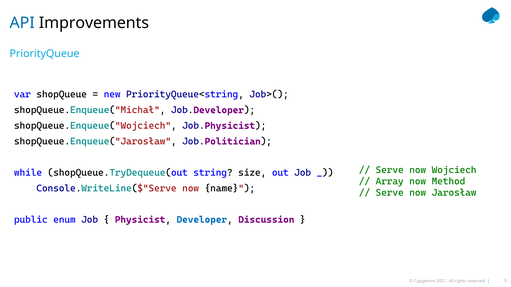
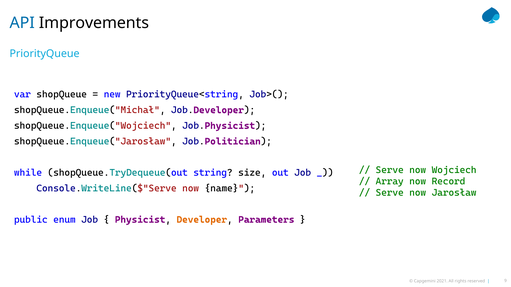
Method: Method -> Record
Developer at (202, 220) colour: blue -> orange
Discussion: Discussion -> Parameters
